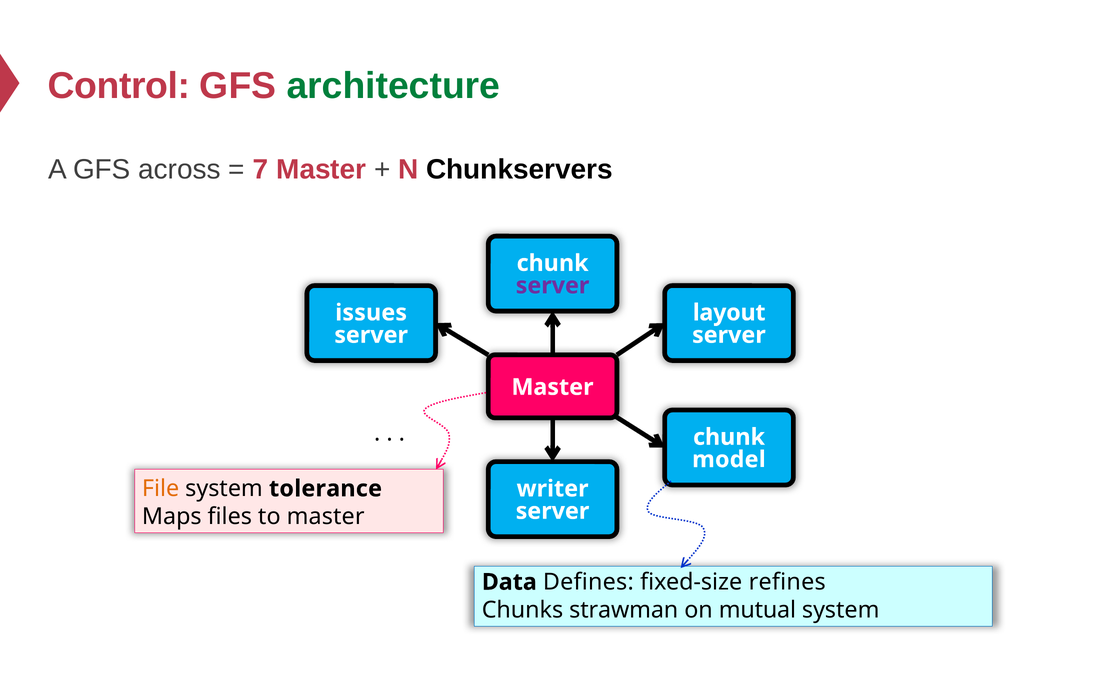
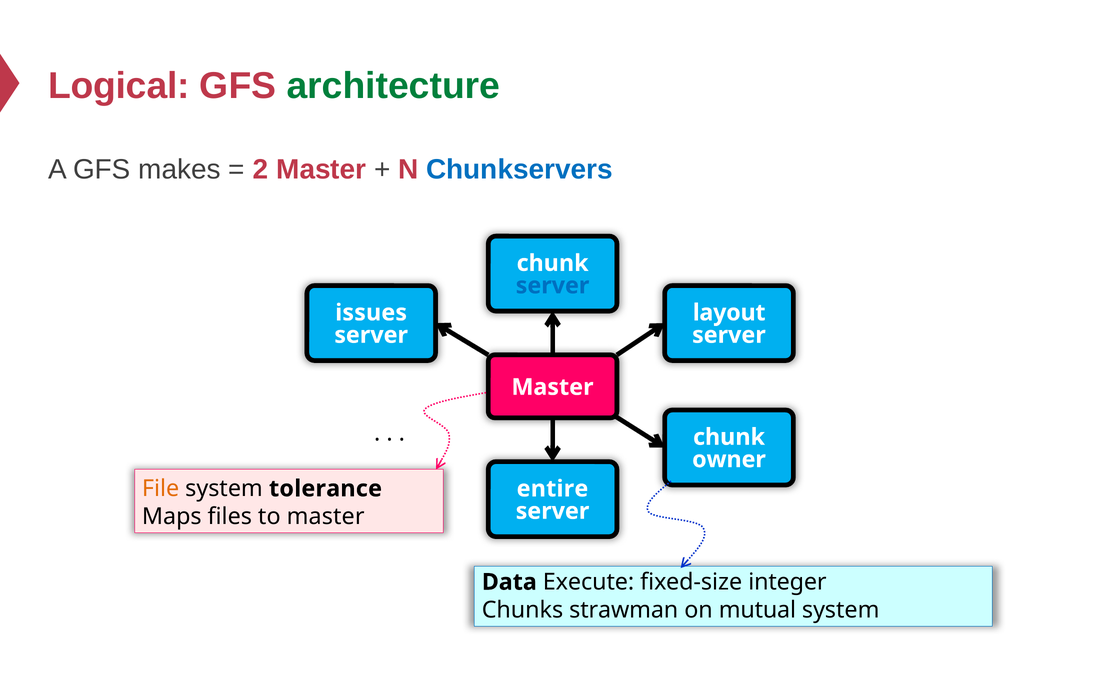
Control: Control -> Logical
across: across -> makes
7: 7 -> 2
Chunkservers colour: black -> blue
server at (553, 286) colour: purple -> blue
model: model -> owner
writer: writer -> entire
Defines: Defines -> Execute
refines: refines -> integer
